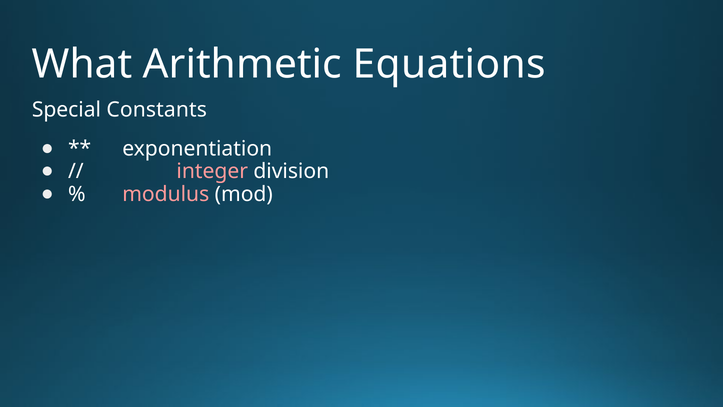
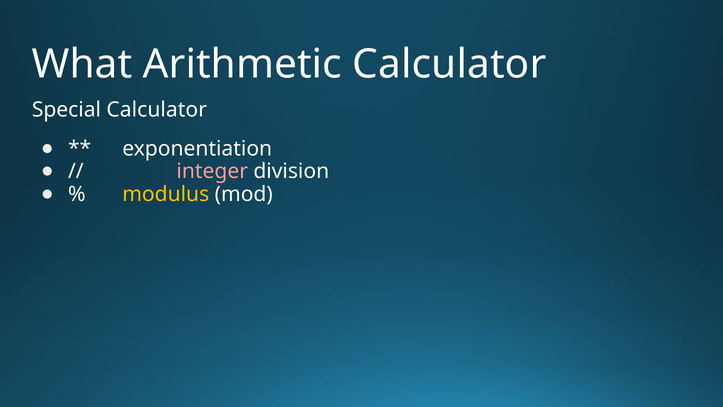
Arithmetic Equations: Equations -> Calculator
Special Constants: Constants -> Calculator
modulus colour: pink -> yellow
